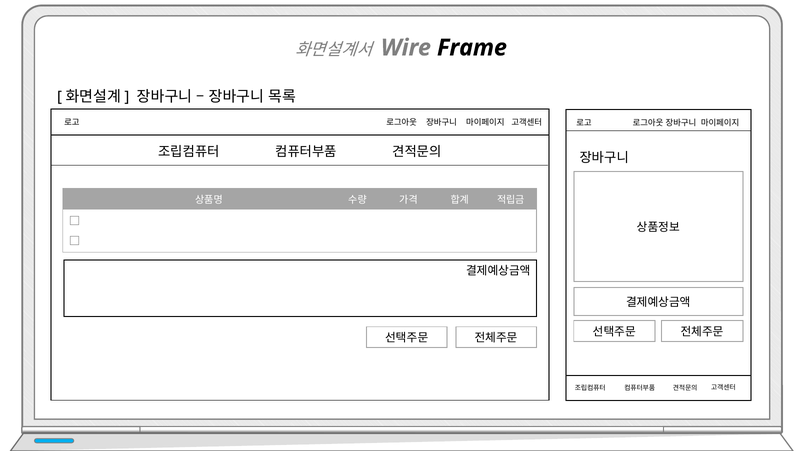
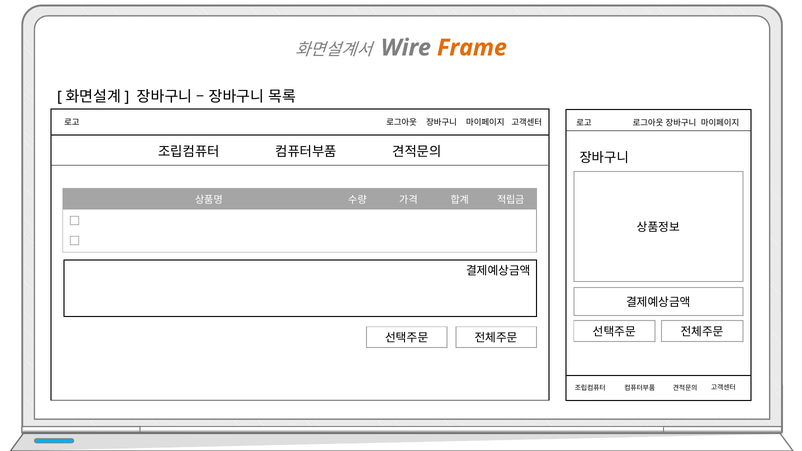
Frame colour: black -> orange
